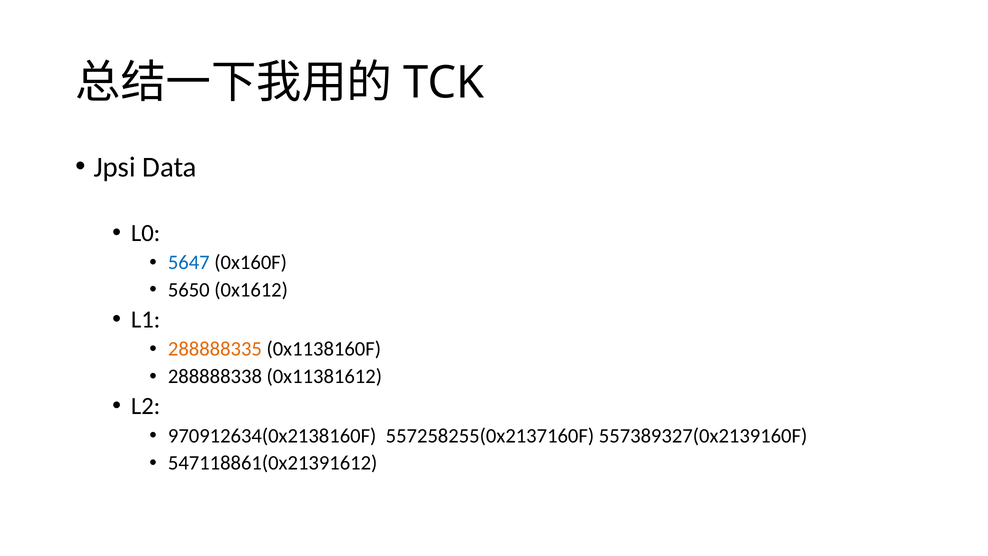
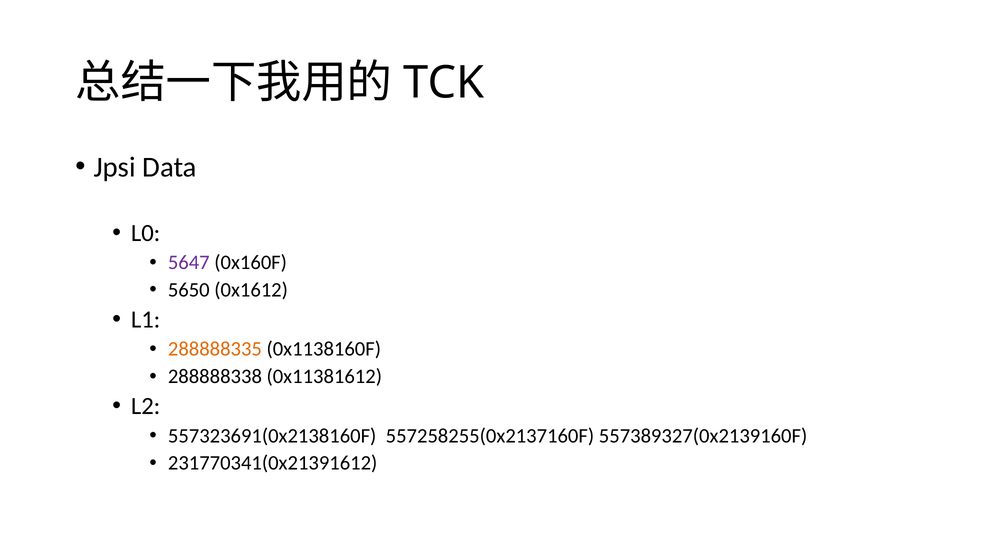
5647 colour: blue -> purple
970912634(0x2138160F: 970912634(0x2138160F -> 557323691(0x2138160F
547118861(0x21391612: 547118861(0x21391612 -> 231770341(0x21391612
